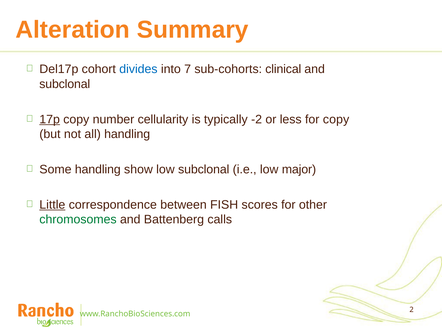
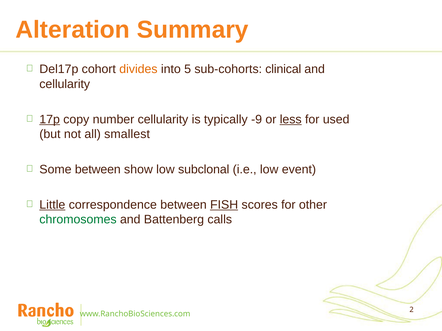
divides colour: blue -> orange
7: 7 -> 5
subclonal at (65, 84): subclonal -> cellularity
-2: -2 -> -9
less underline: none -> present
for copy: copy -> used
all handling: handling -> smallest
Some handling: handling -> between
major: major -> event
FISH underline: none -> present
